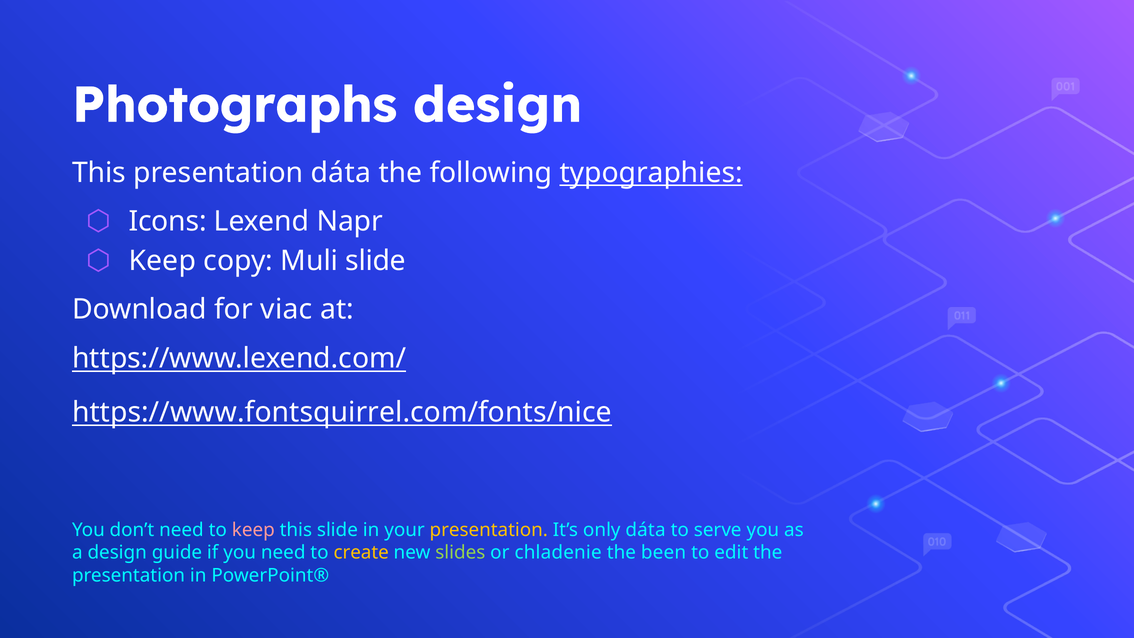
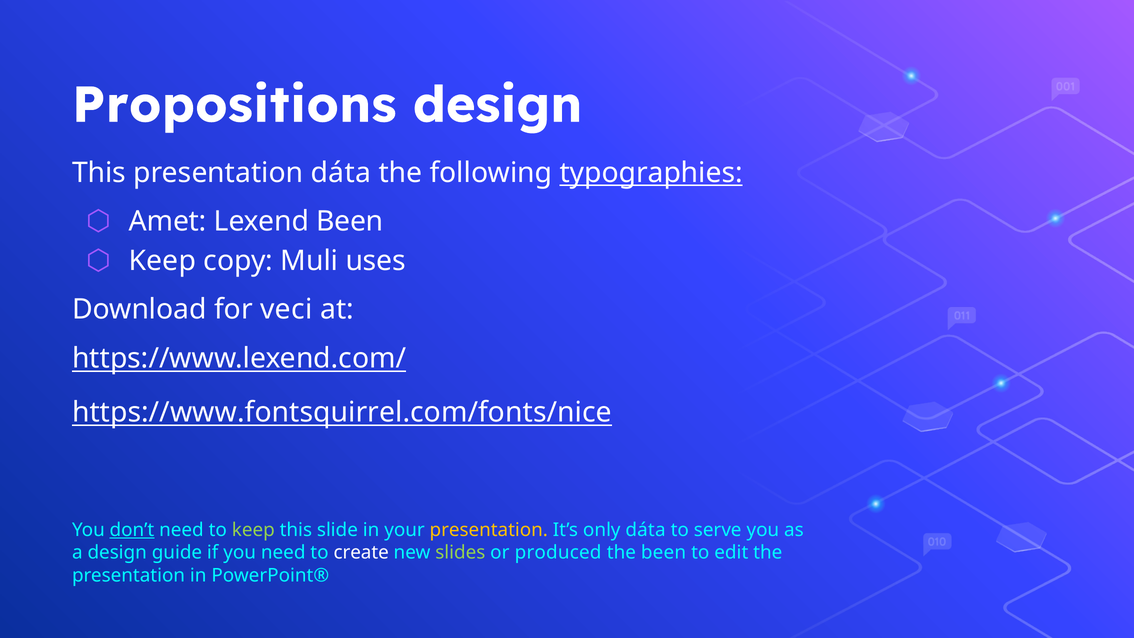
Photographs: Photographs -> Propositions
Icons: Icons -> Amet
Lexend Napr: Napr -> Been
Muli slide: slide -> uses
viac: viac -> veci
don’t underline: none -> present
keep at (253, 530) colour: pink -> light green
create colour: yellow -> white
chladenie: chladenie -> produced
